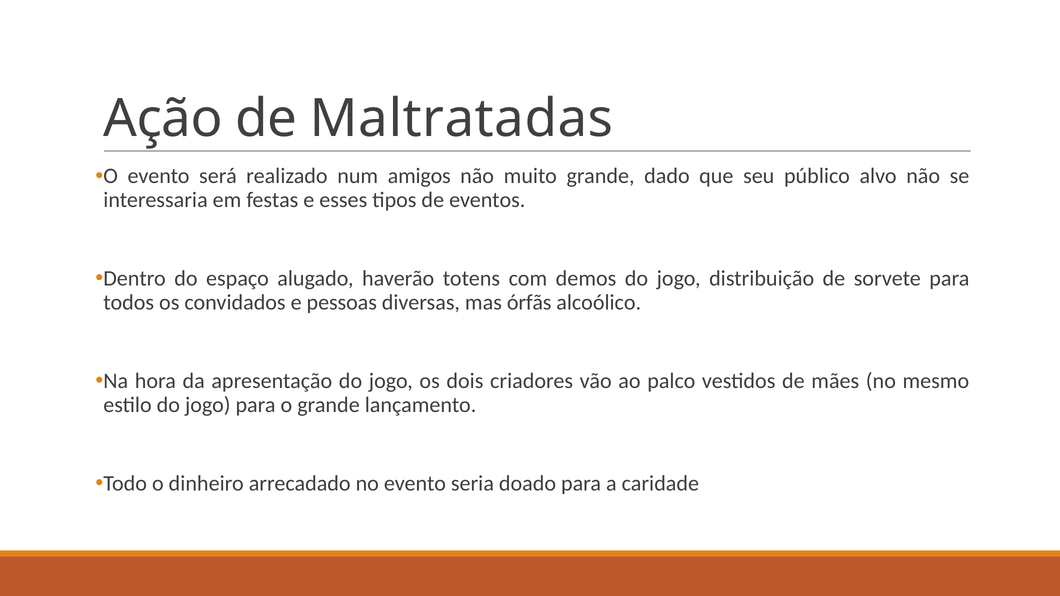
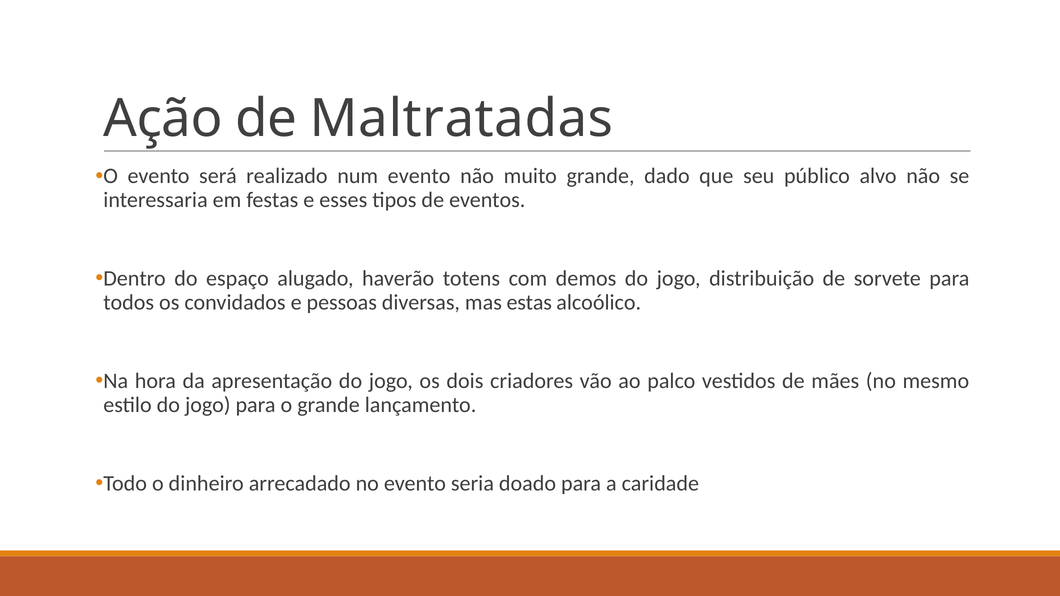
num amigos: amigos -> evento
órfãs: órfãs -> estas
